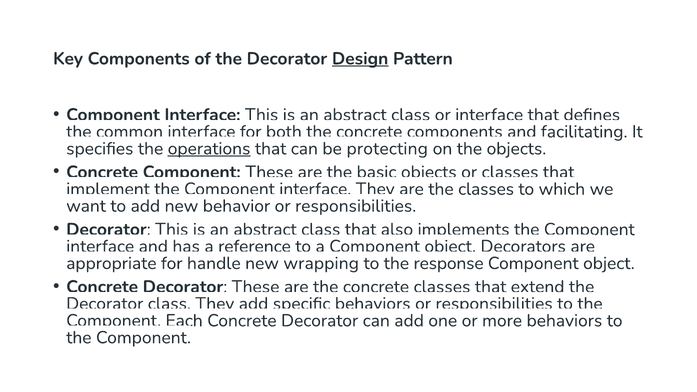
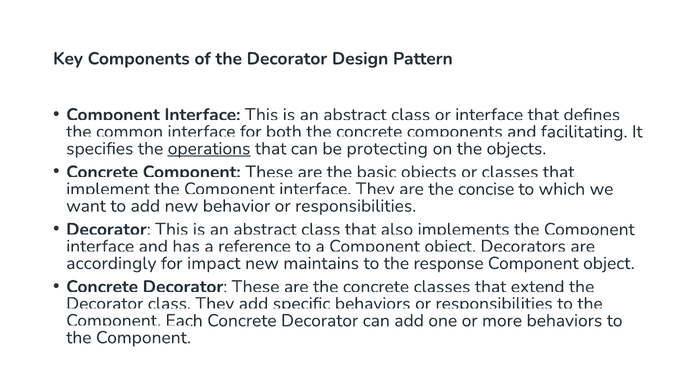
Design underline: present -> none
the classes: classes -> concise
appropriate: appropriate -> accordingly
handle: handle -> impact
wrapping: wrapping -> maintains
